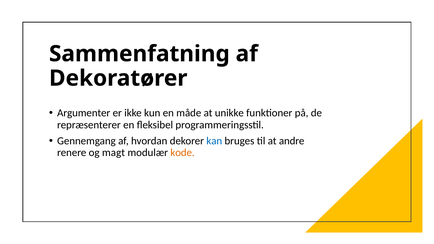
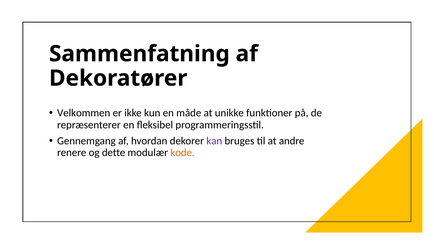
Argumenter: Argumenter -> Velkommen
kan colour: blue -> purple
magt: magt -> dette
